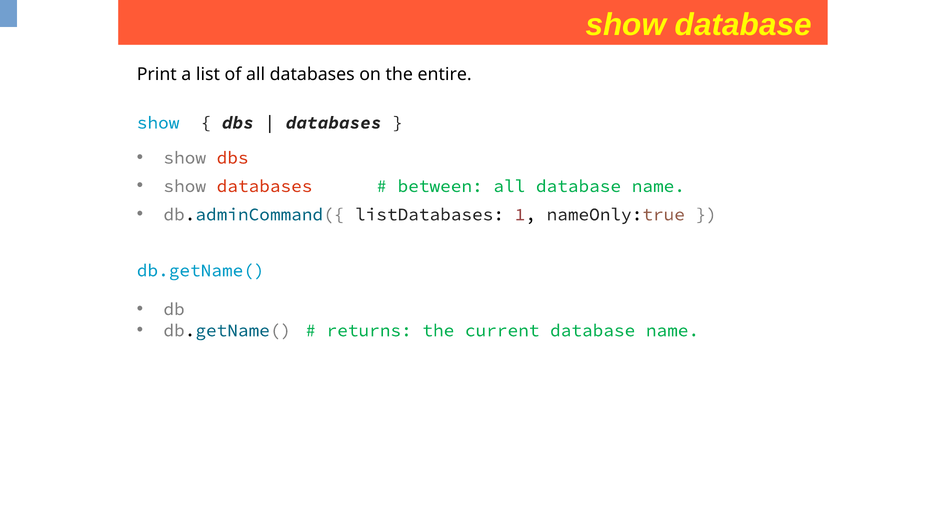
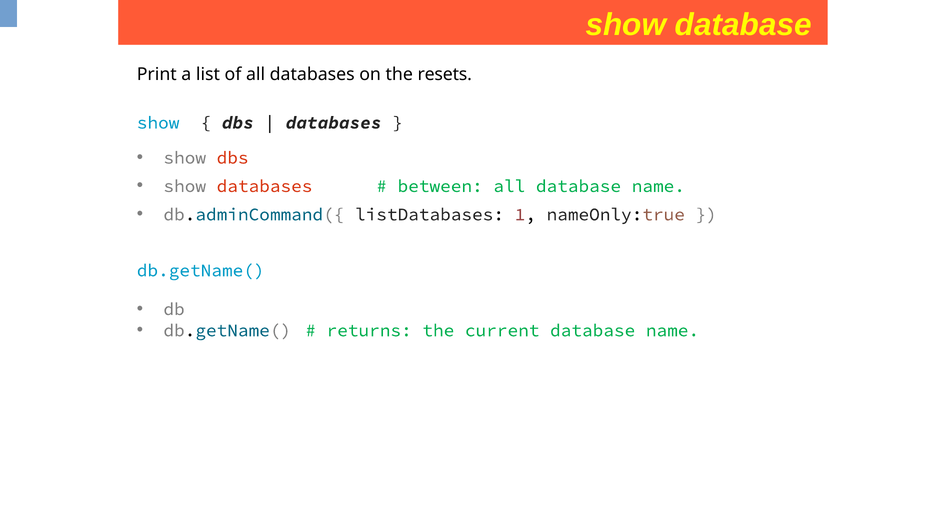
entire: entire -> resets
